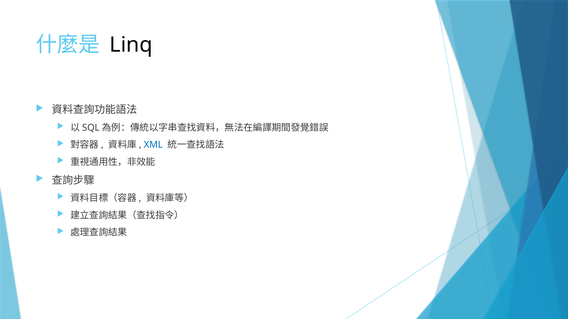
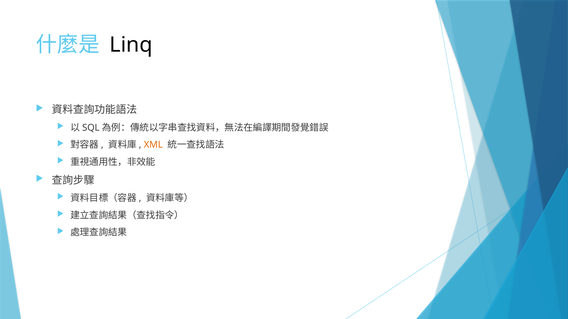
XML colour: blue -> orange
